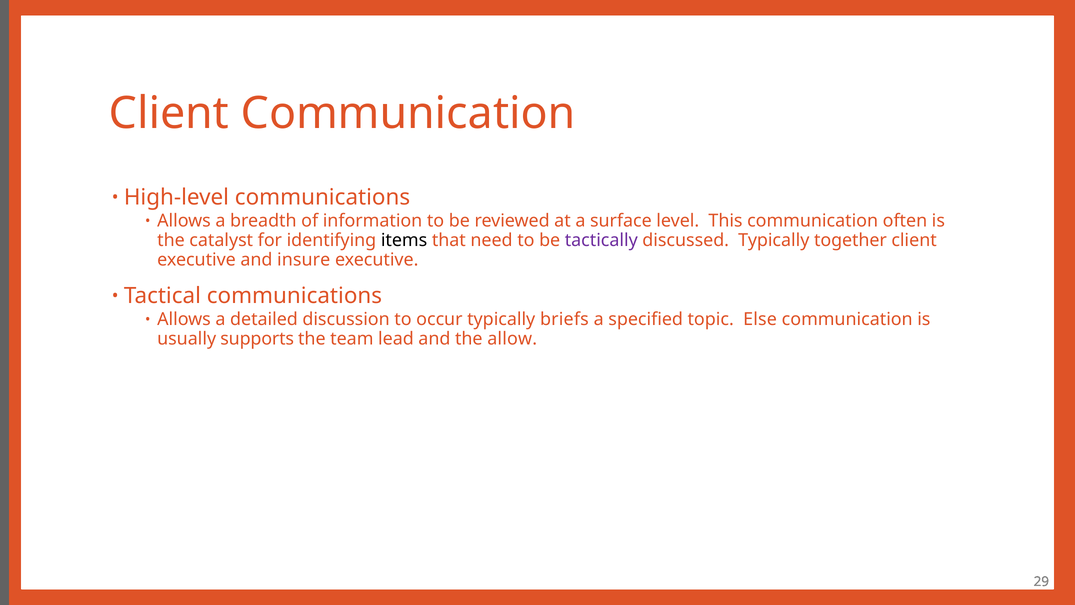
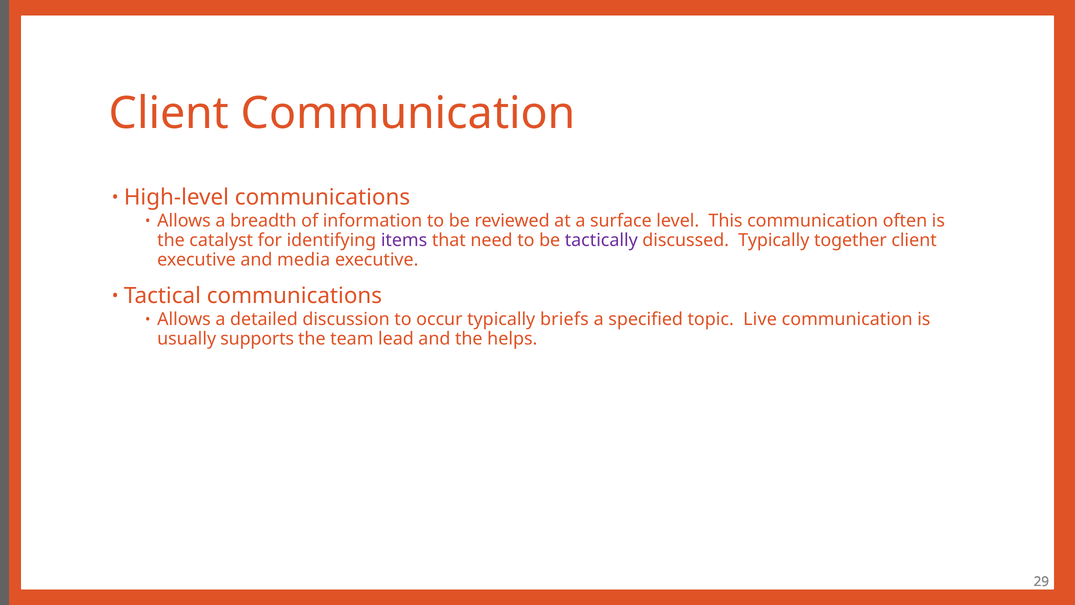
items colour: black -> purple
insure: insure -> media
Else: Else -> Live
allow: allow -> helps
